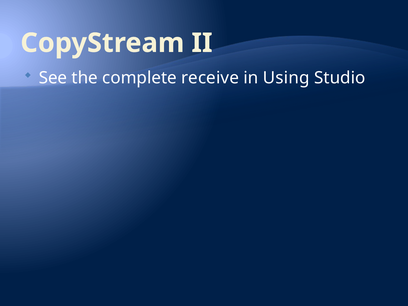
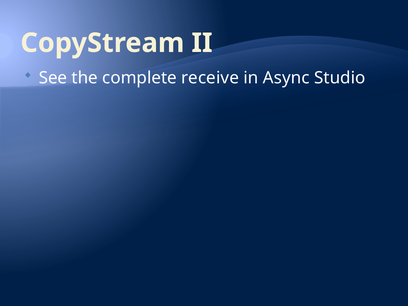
Using: Using -> Async
